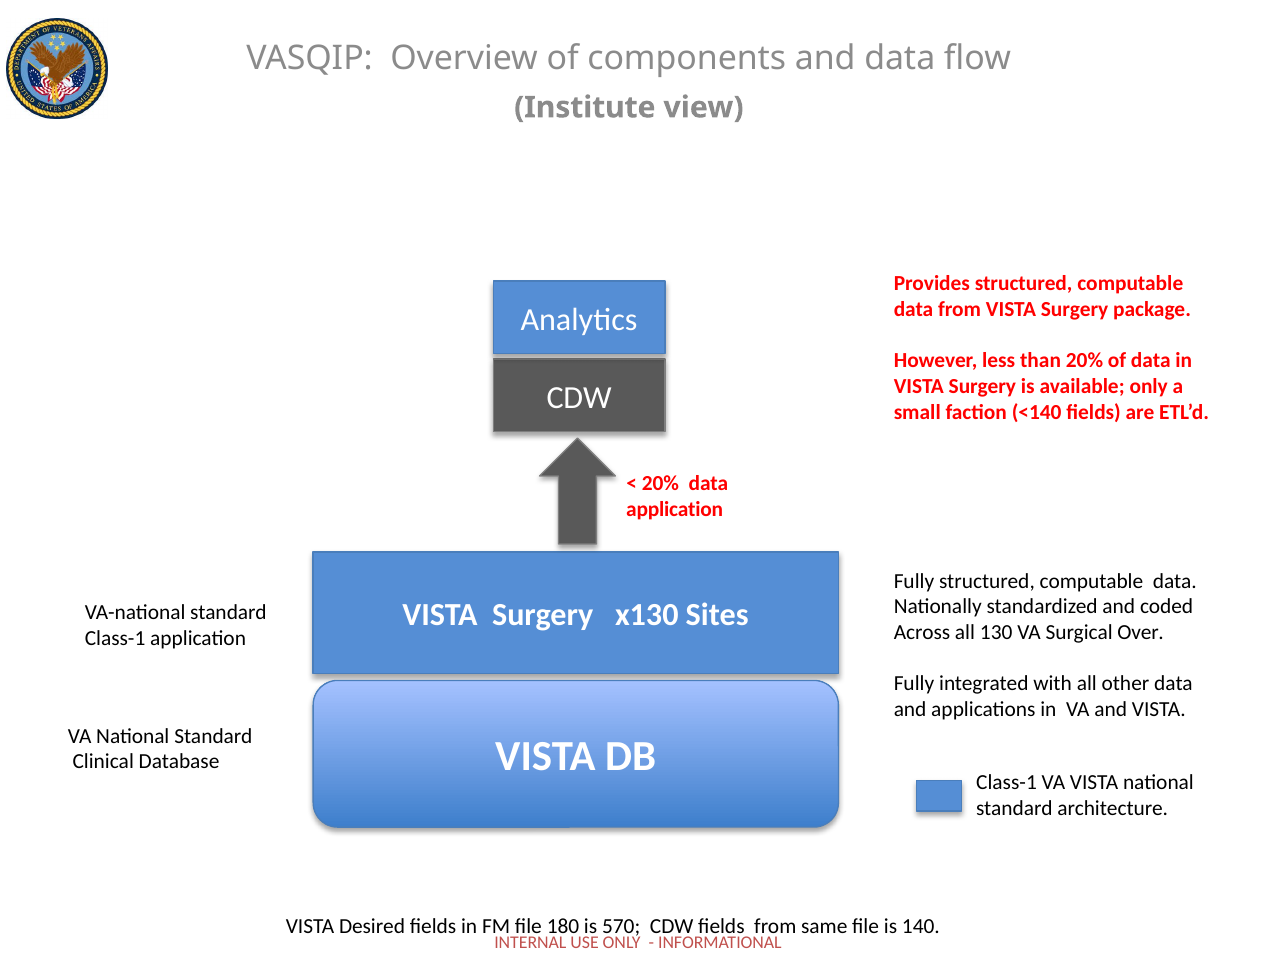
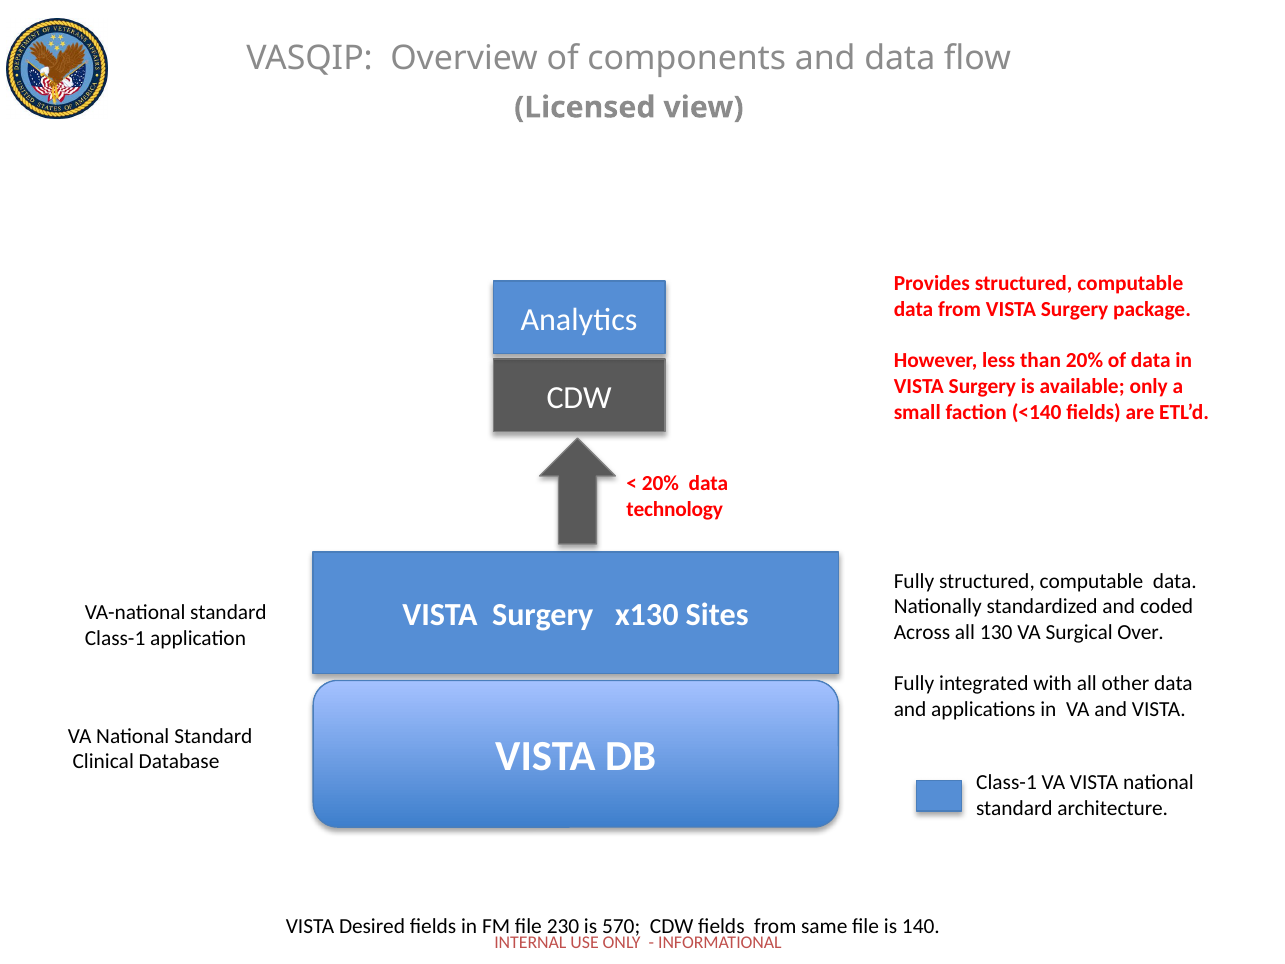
Institute: Institute -> Licensed
application at (675, 509): application -> technology
180: 180 -> 230
